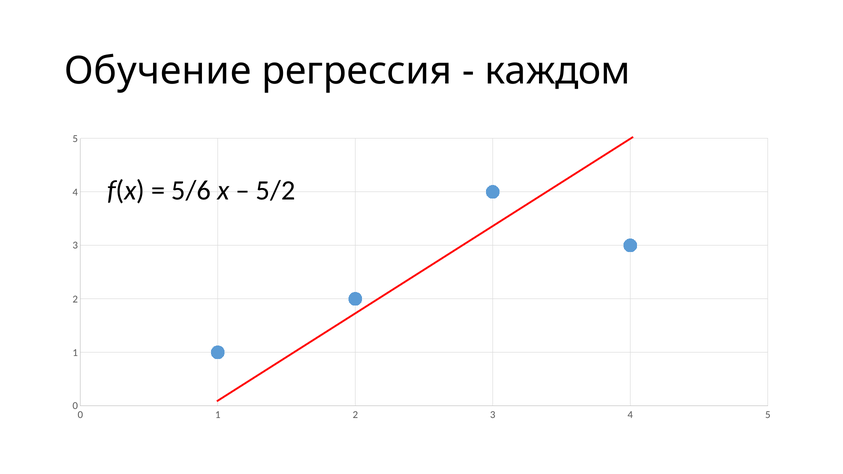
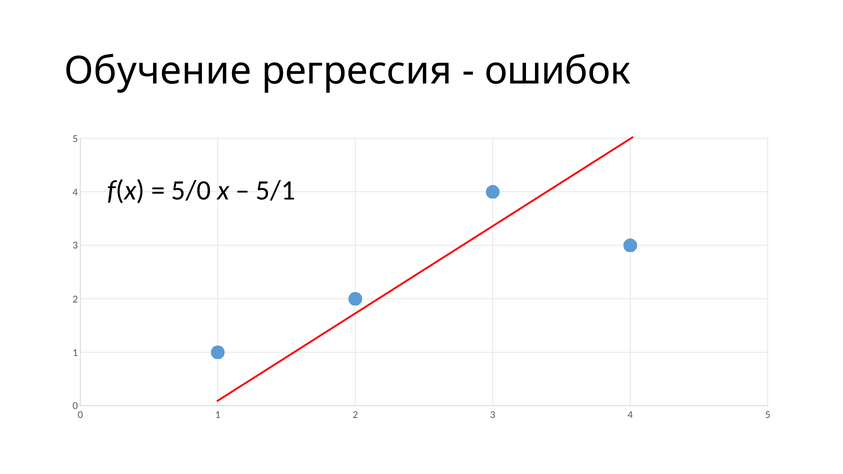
каждом: каждом -> ошибок
5/6: 5/6 -> 5/0
5/2: 5/2 -> 5/1
